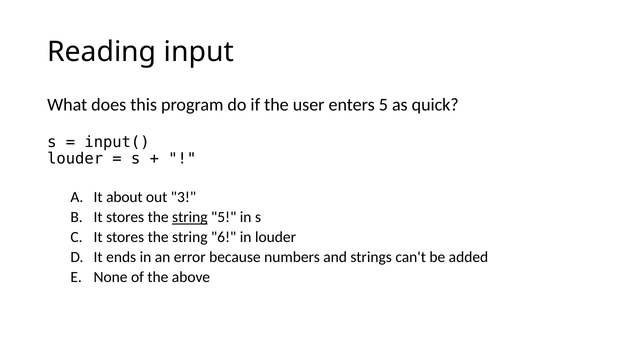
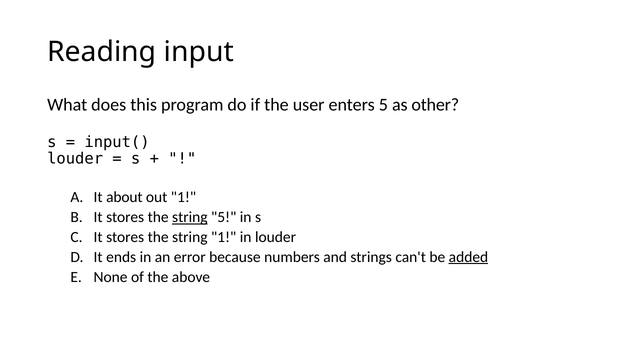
quick: quick -> other
out 3: 3 -> 1
string 6: 6 -> 1
added underline: none -> present
